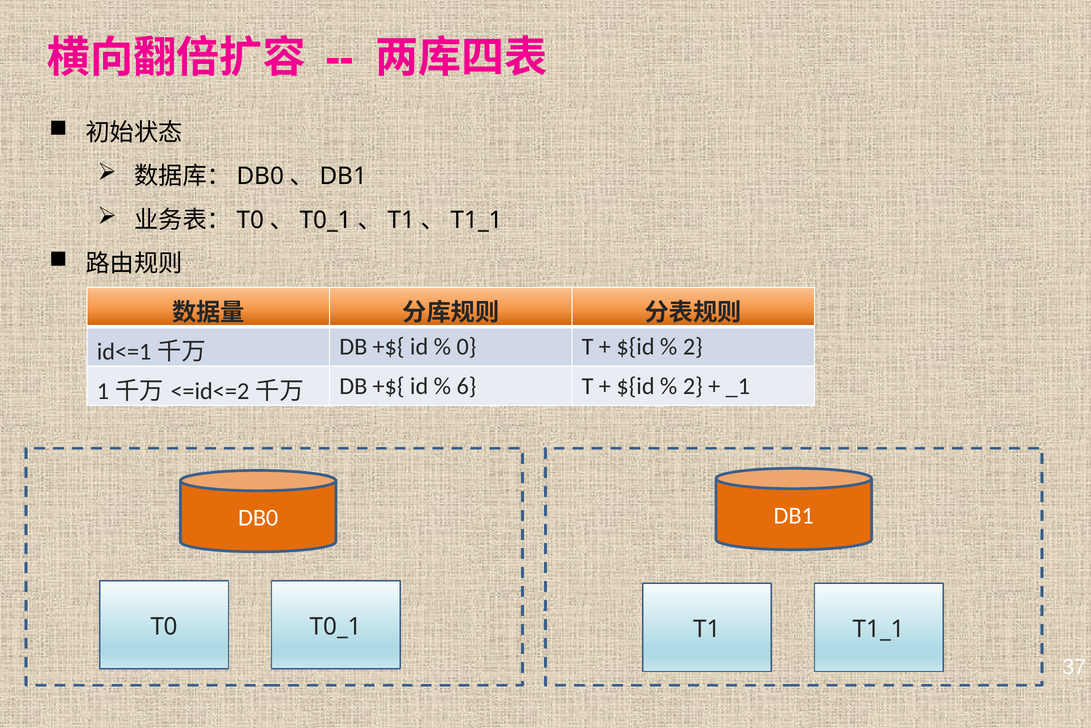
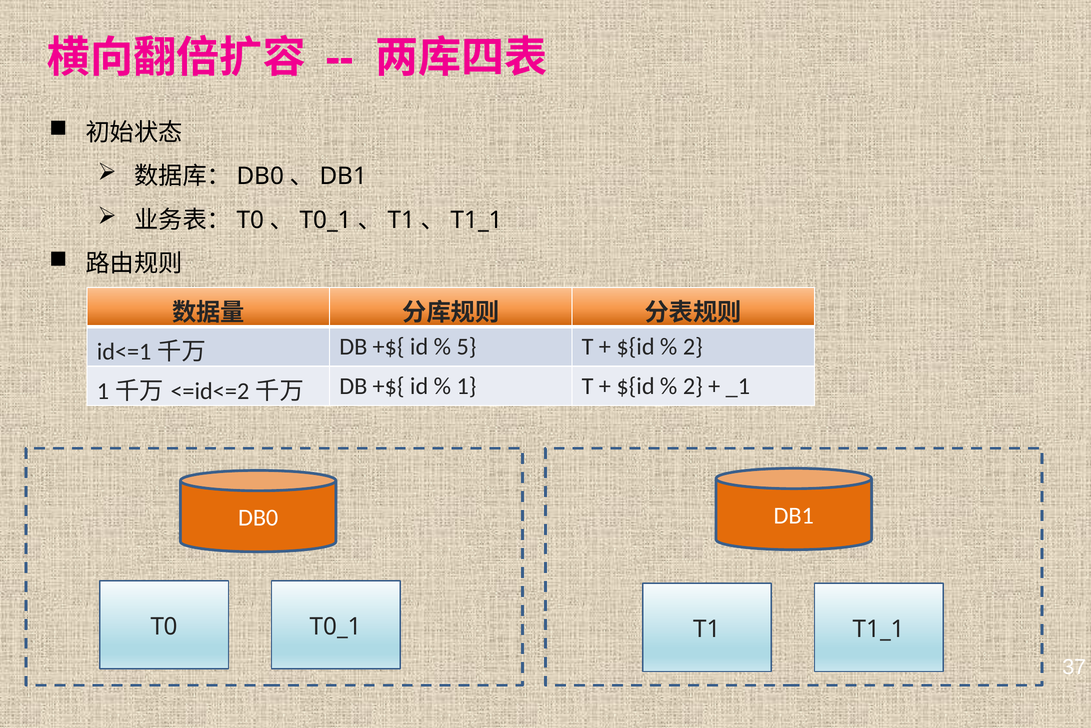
0: 0 -> 5
6: 6 -> 1
